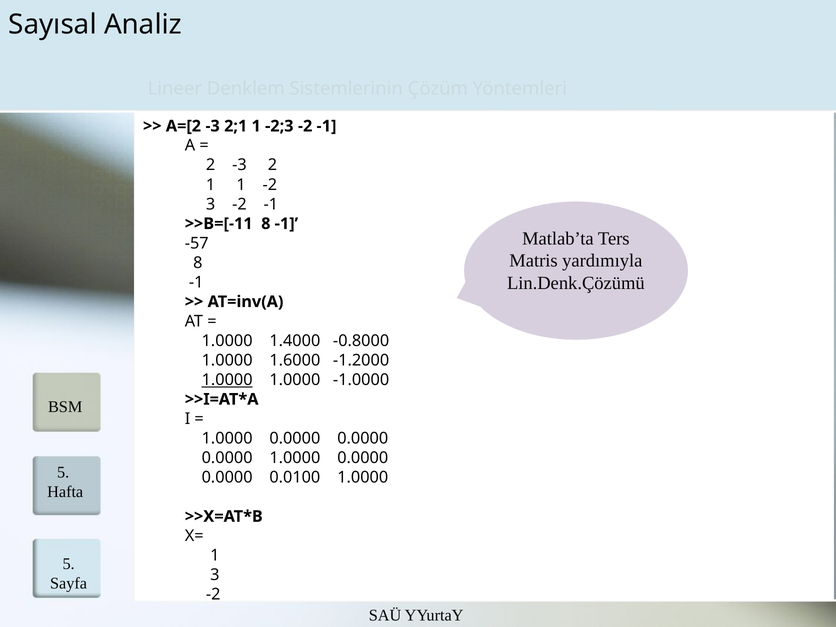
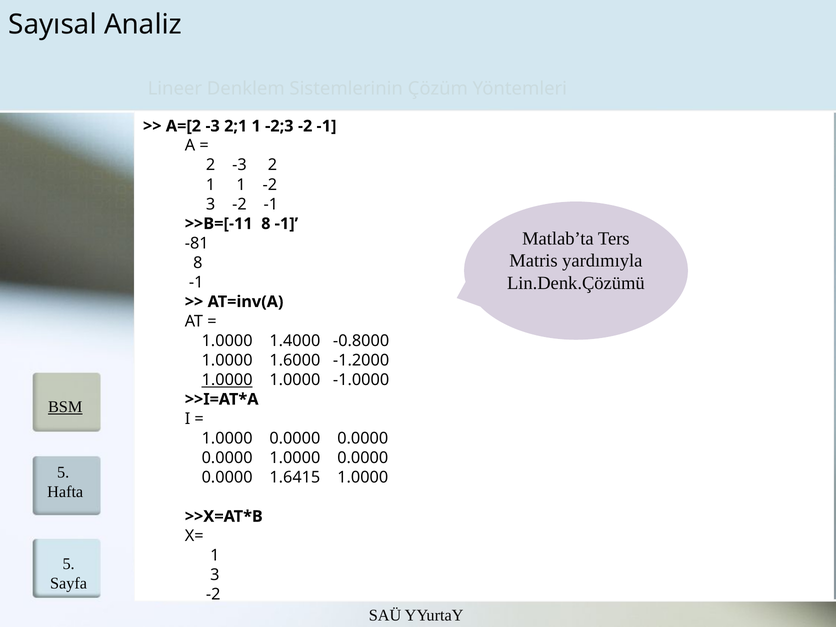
-57: -57 -> -81
BSM underline: none -> present
0.0100: 0.0100 -> 1.6415
